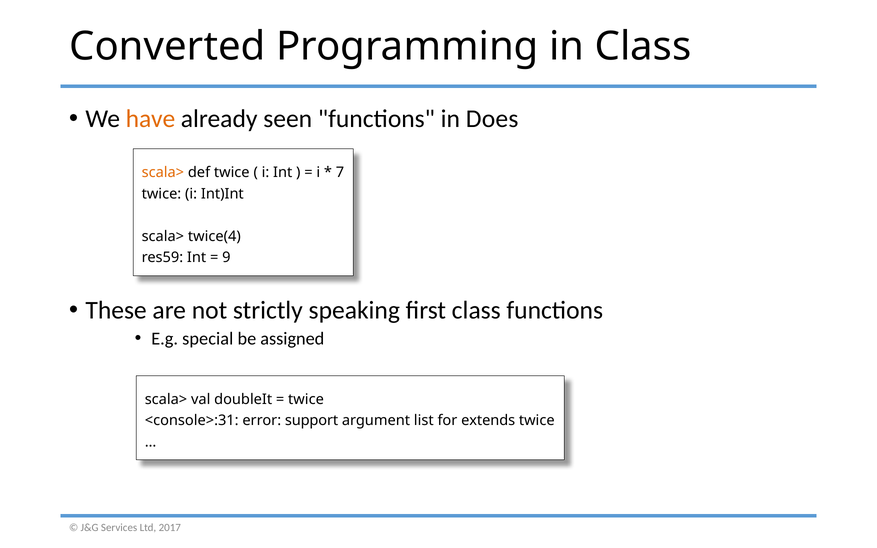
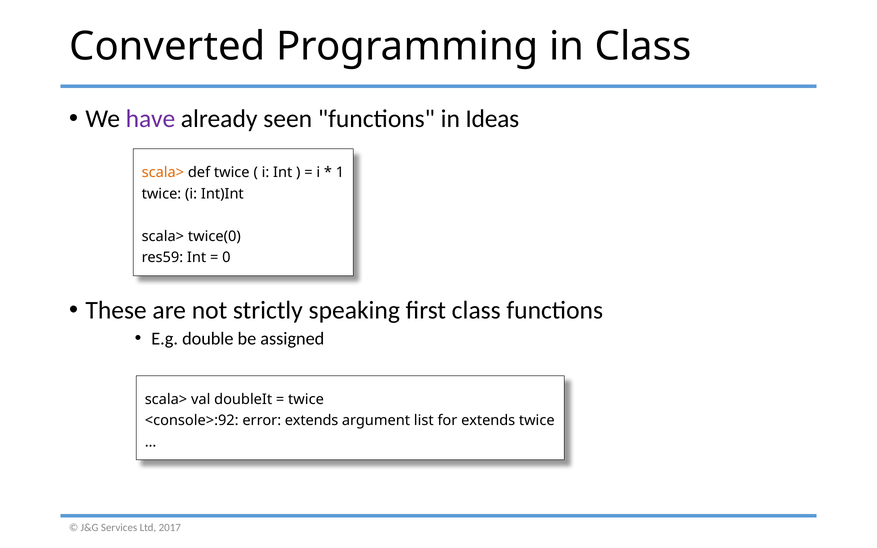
have colour: orange -> purple
Does: Does -> Ideas
7: 7 -> 1
twice(4: twice(4 -> twice(0
9: 9 -> 0
special: special -> double
<console>:31: <console>:31 -> <console>:92
error support: support -> extends
